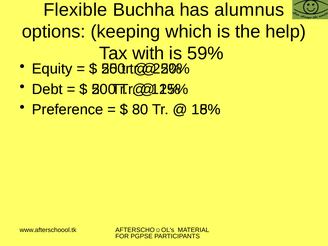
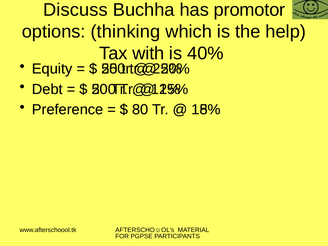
Flexible: Flexible -> Discuss
alumnus: alumnus -> promotor
keeping: keeping -> thinking
59%: 59% -> 40%
